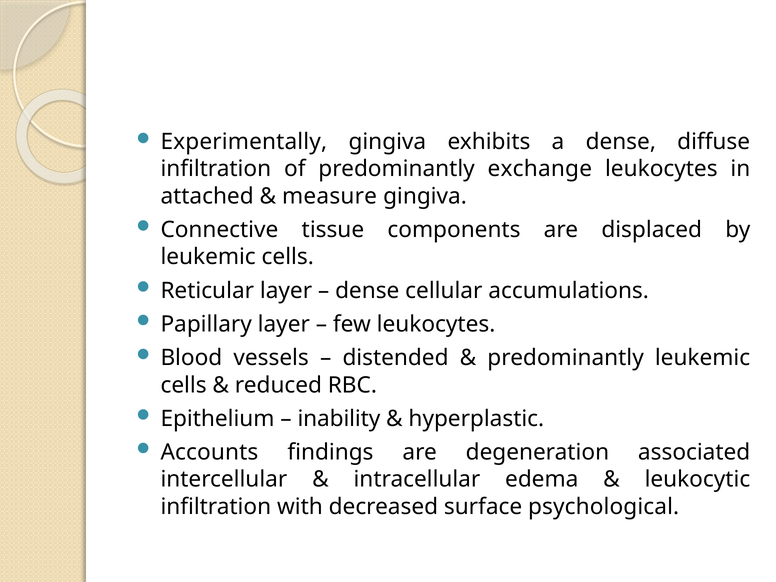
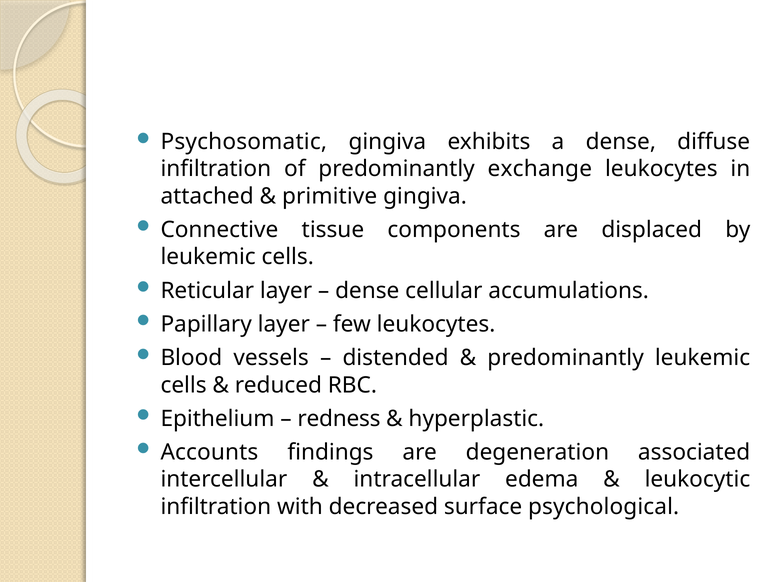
Experimentally: Experimentally -> Psychosomatic
measure: measure -> primitive
inability: inability -> redness
